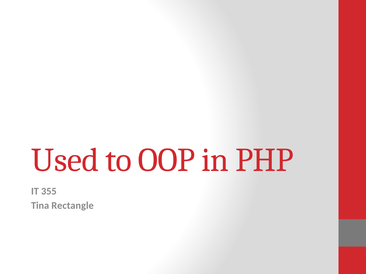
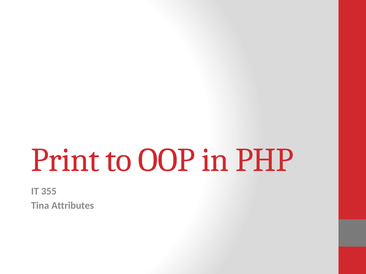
Used: Used -> Print
Rectangle: Rectangle -> Attributes
